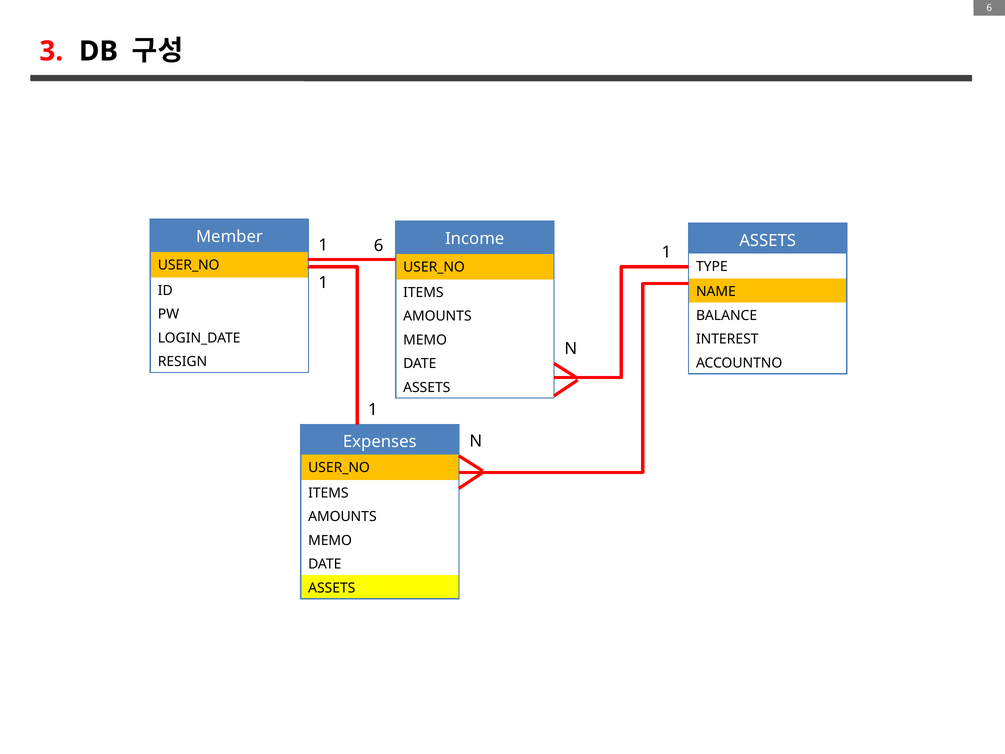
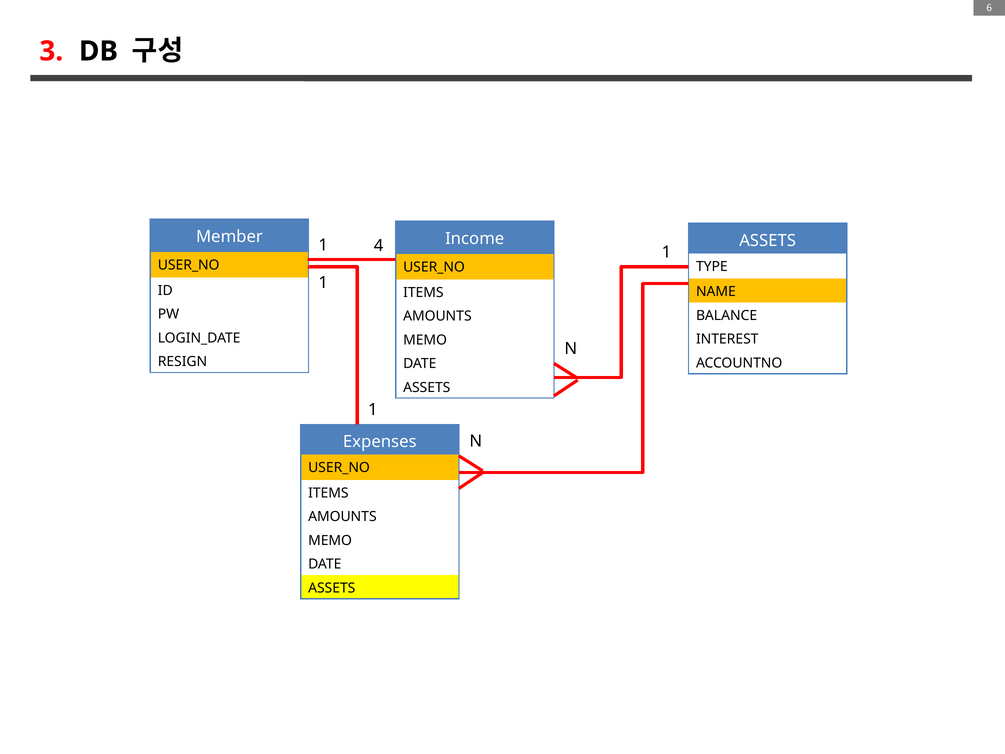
1 6: 6 -> 4
